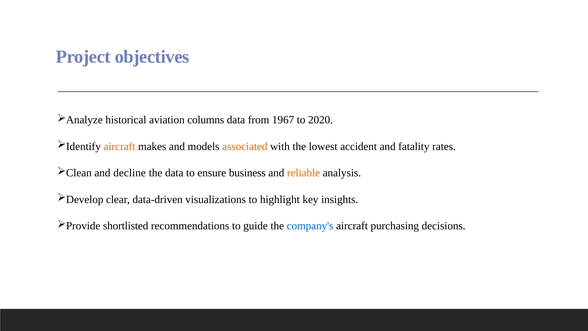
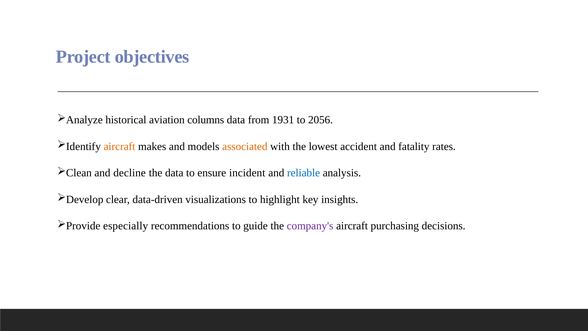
1967: 1967 -> 1931
2020: 2020 -> 2056
business: business -> incident
reliable colour: orange -> blue
shortlisted: shortlisted -> especially
company's colour: blue -> purple
